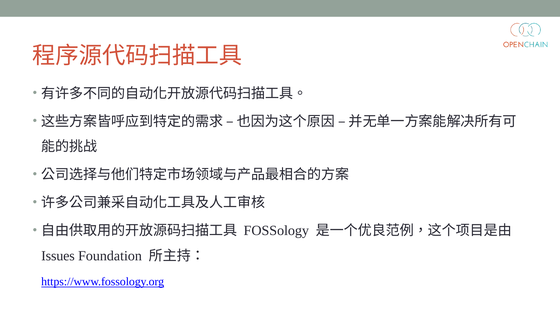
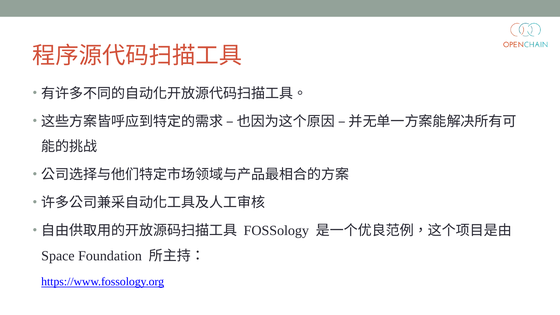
Issues: Issues -> Space
